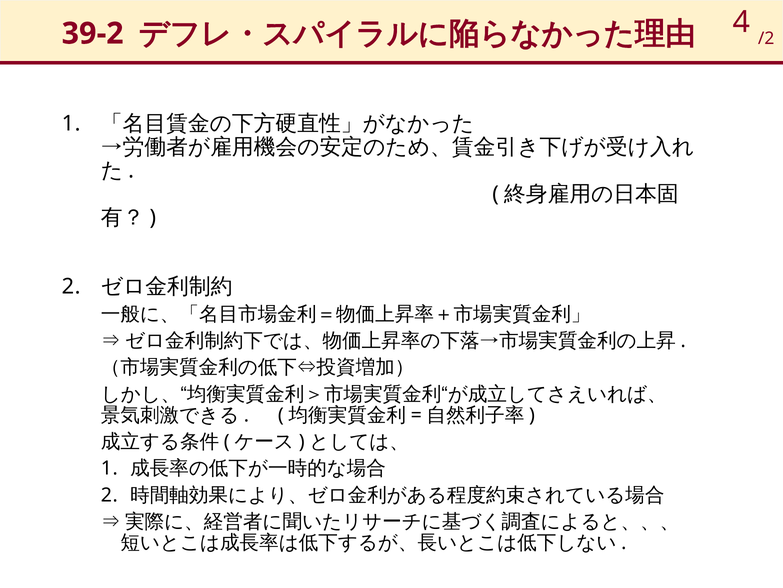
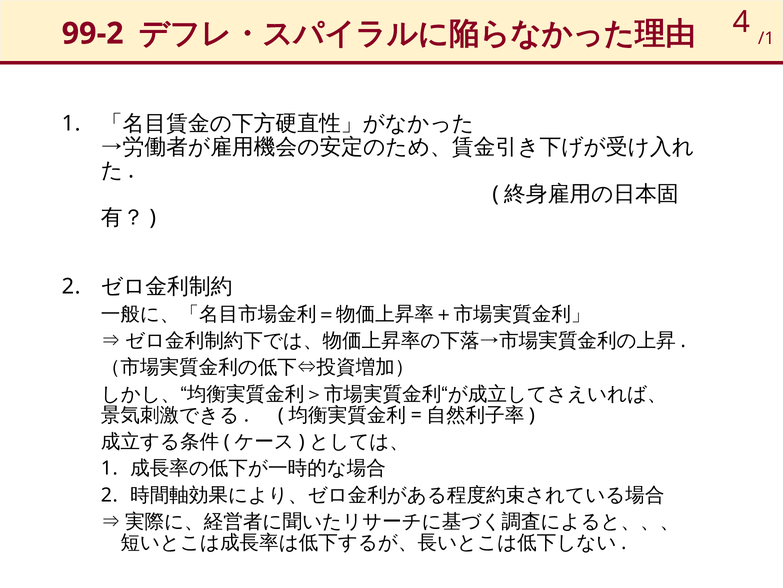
/2: /2 -> /1
39-2: 39-2 -> 99-2
